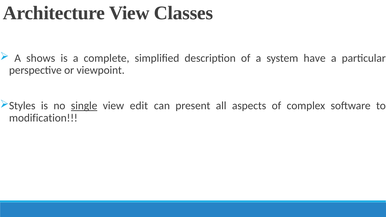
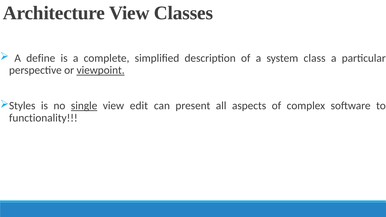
shows: shows -> define
have: have -> class
viewpoint underline: none -> present
modification: modification -> functionality
